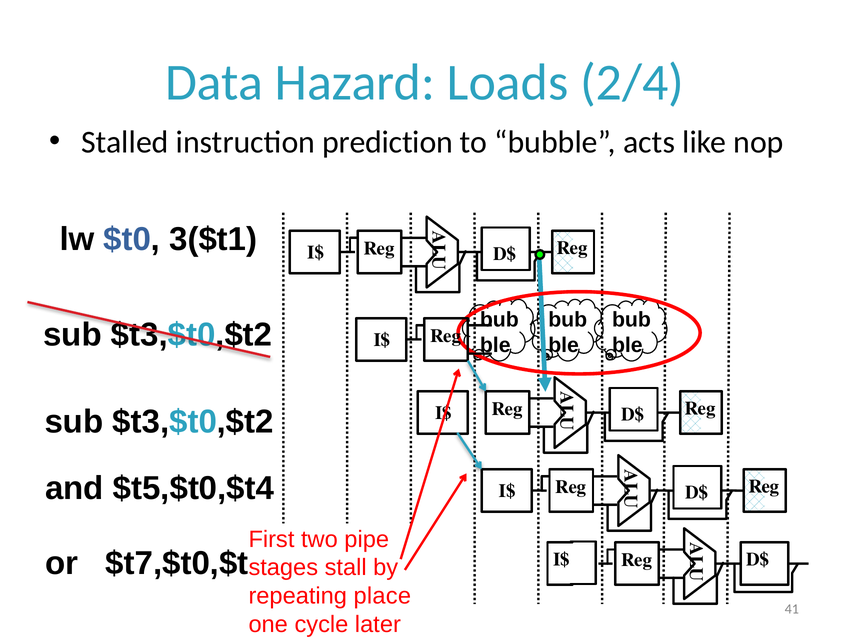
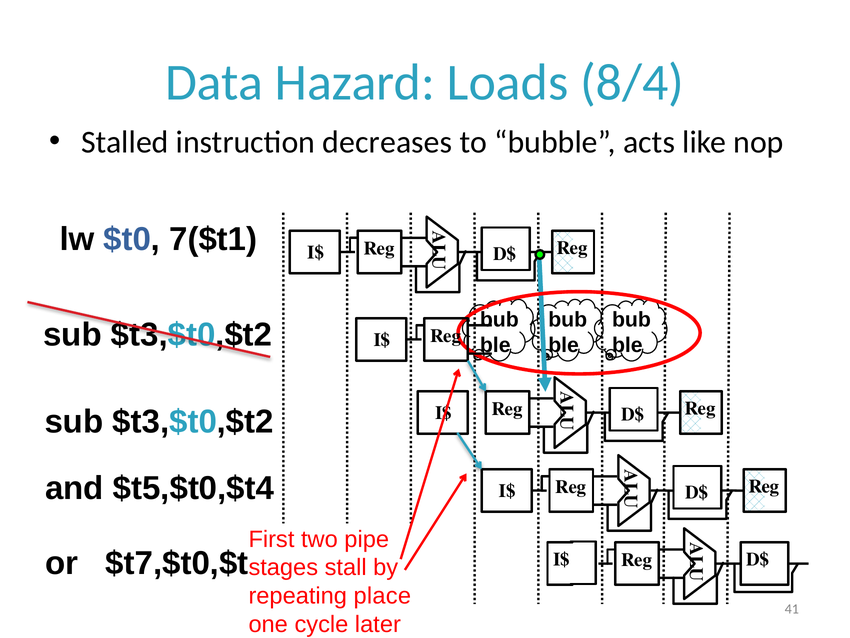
2/4: 2/4 -> 8/4
prediction: prediction -> decreases
3($t1: 3($t1 -> 7($t1
